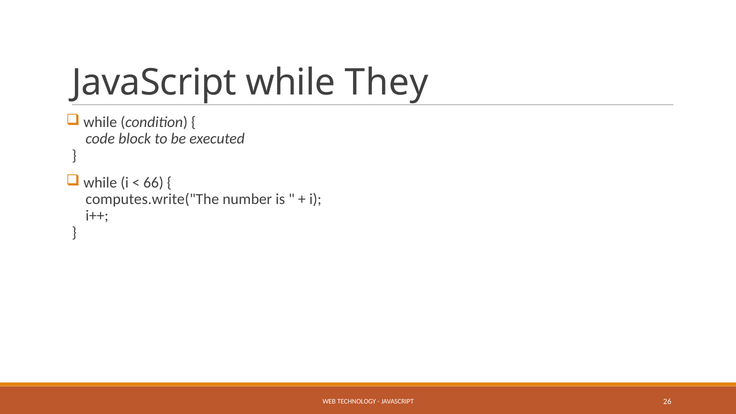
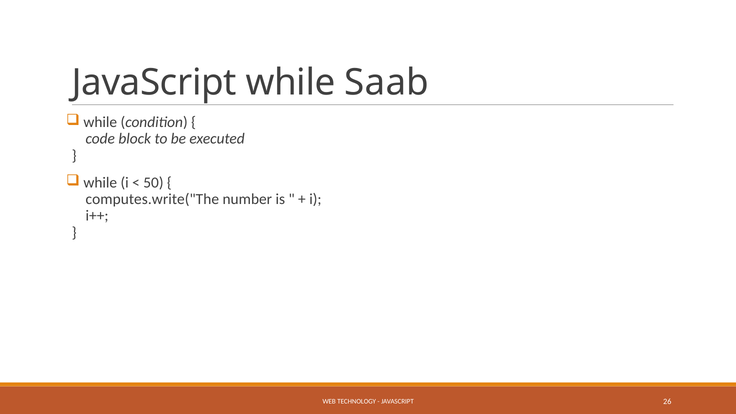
They: They -> Saab
66: 66 -> 50
